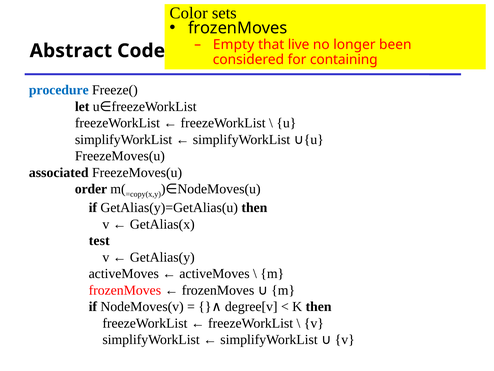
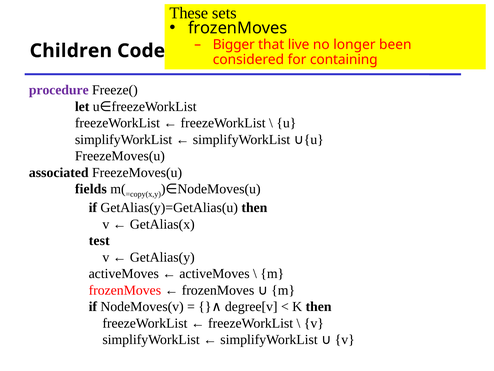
Color: Color -> These
Empty: Empty -> Bigger
Abstract: Abstract -> Children
procedure colour: blue -> purple
order: order -> fields
